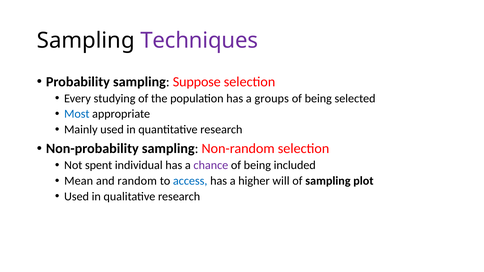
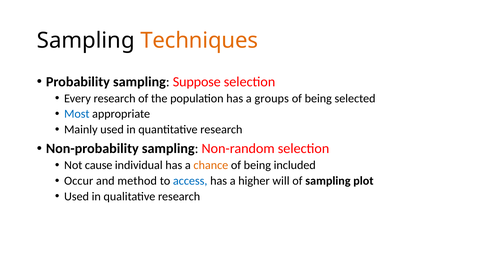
Techniques colour: purple -> orange
Every studying: studying -> research
spent: spent -> cause
chance colour: purple -> orange
Mean: Mean -> Occur
random: random -> method
